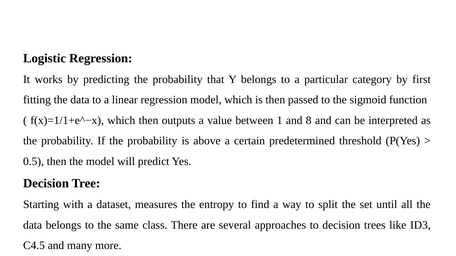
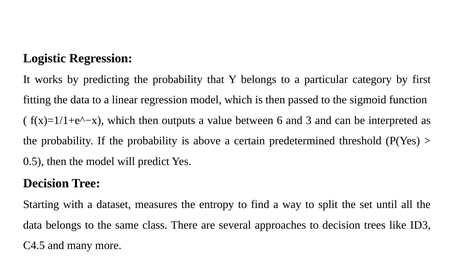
1: 1 -> 6
8: 8 -> 3
